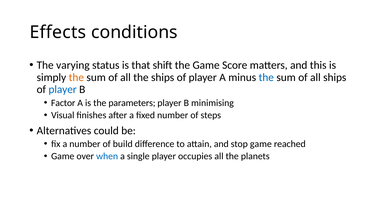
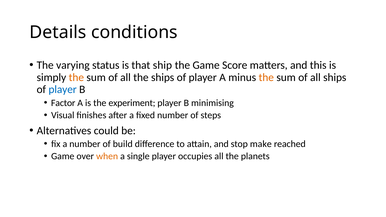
Effects: Effects -> Details
shift: shift -> ship
the at (266, 77) colour: blue -> orange
parameters: parameters -> experiment
stop game: game -> make
when colour: blue -> orange
